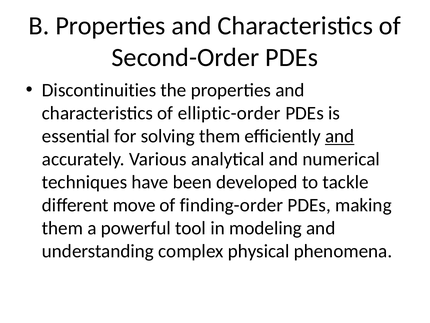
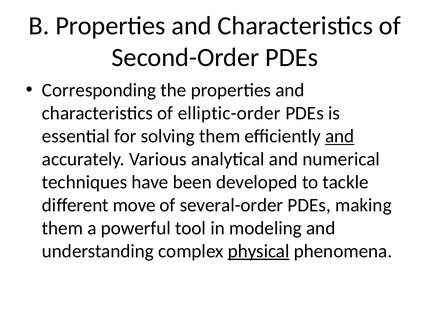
Discontinuities: Discontinuities -> Corresponding
finding-order: finding-order -> several-order
physical underline: none -> present
